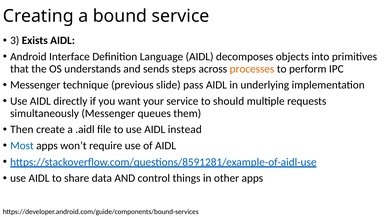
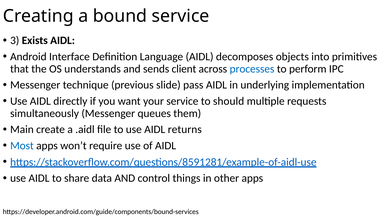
steps: steps -> client
processes colour: orange -> blue
Then: Then -> Main
instead: instead -> returns
